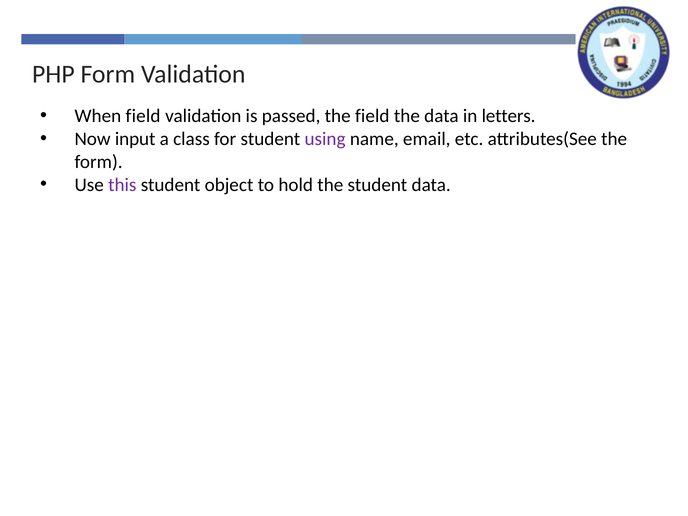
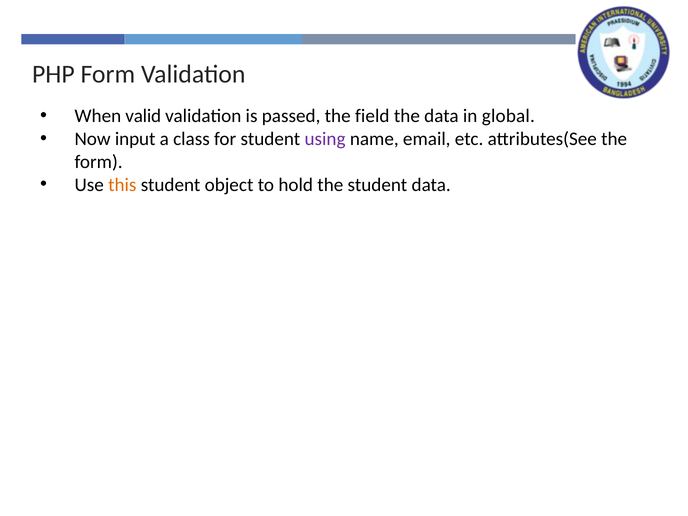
When field: field -> valid
letters: letters -> global
this colour: purple -> orange
